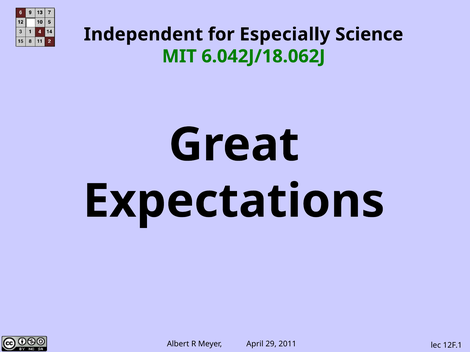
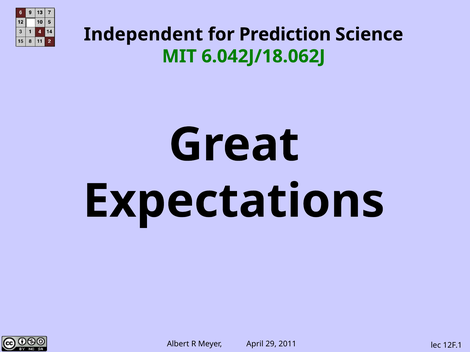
Especially: Especially -> Prediction
